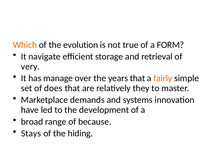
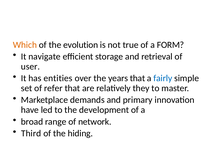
very: very -> user
manage: manage -> entities
fairly colour: orange -> blue
does: does -> refer
systems: systems -> primary
because: because -> network
Stays: Stays -> Third
